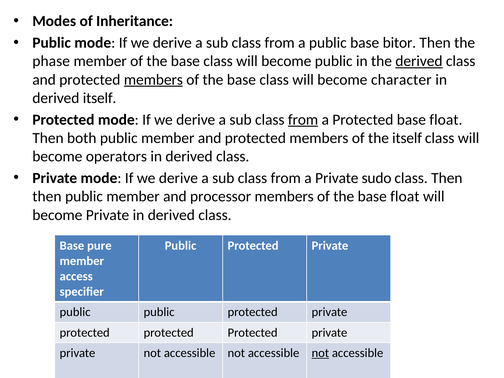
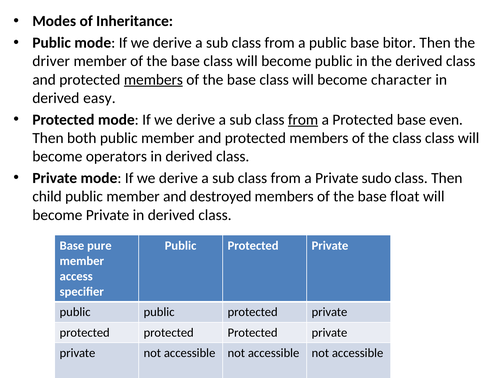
phase: phase -> driver
derived at (419, 61) underline: present -> none
derived itself: itself -> easy
Protected base float: float -> even
the itself: itself -> class
then at (47, 197): then -> child
processor: processor -> destroyed
not at (320, 353) underline: present -> none
